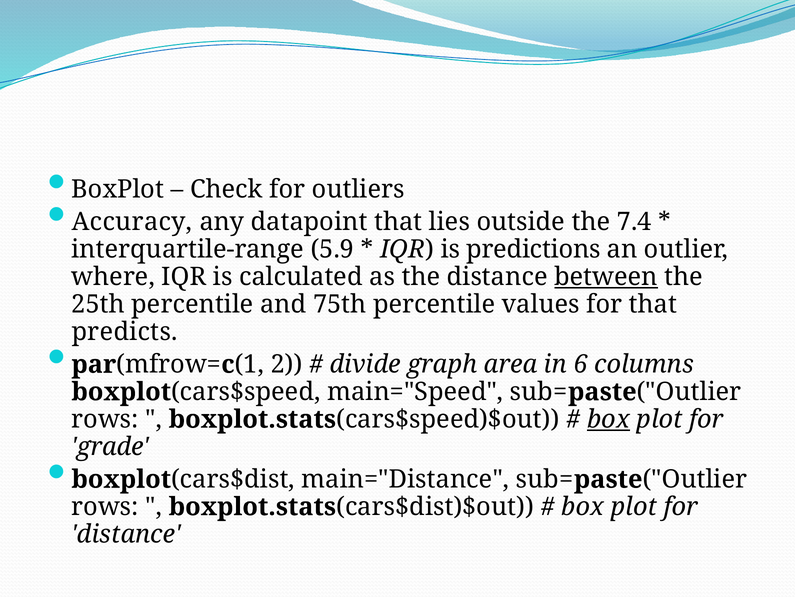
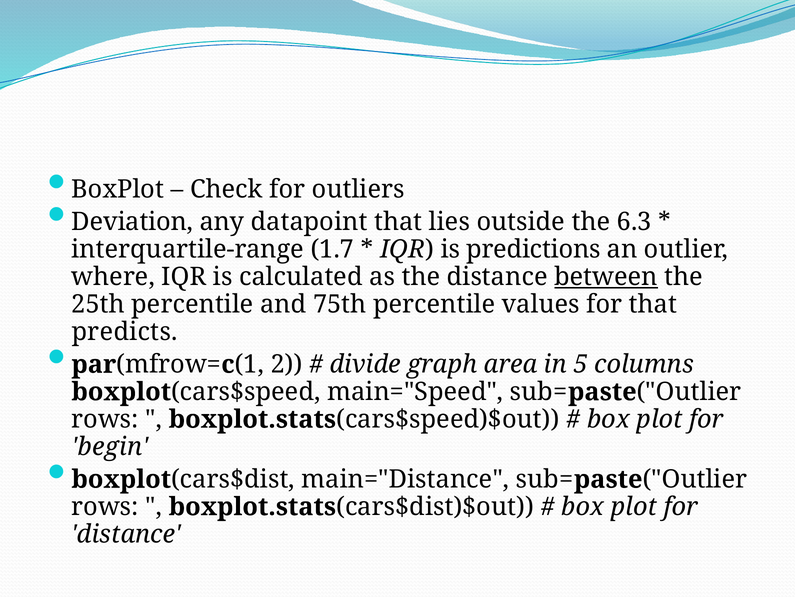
Accuracy: Accuracy -> Deviation
7.4: 7.4 -> 6.3
5.9: 5.9 -> 1.7
6: 6 -> 5
box at (609, 419) underline: present -> none
grade: grade -> begin
